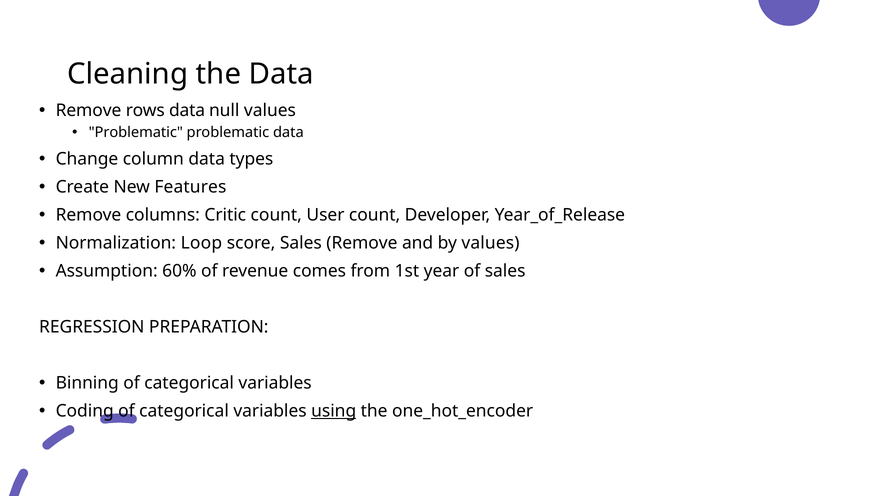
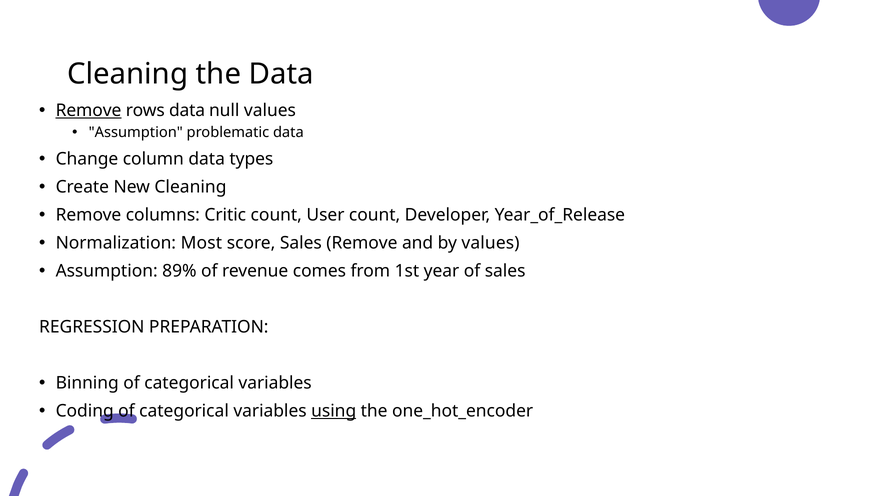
Remove at (89, 110) underline: none -> present
Problematic at (136, 132): Problematic -> Assumption
New Features: Features -> Cleaning
Loop: Loop -> Most
60%: 60% -> 89%
